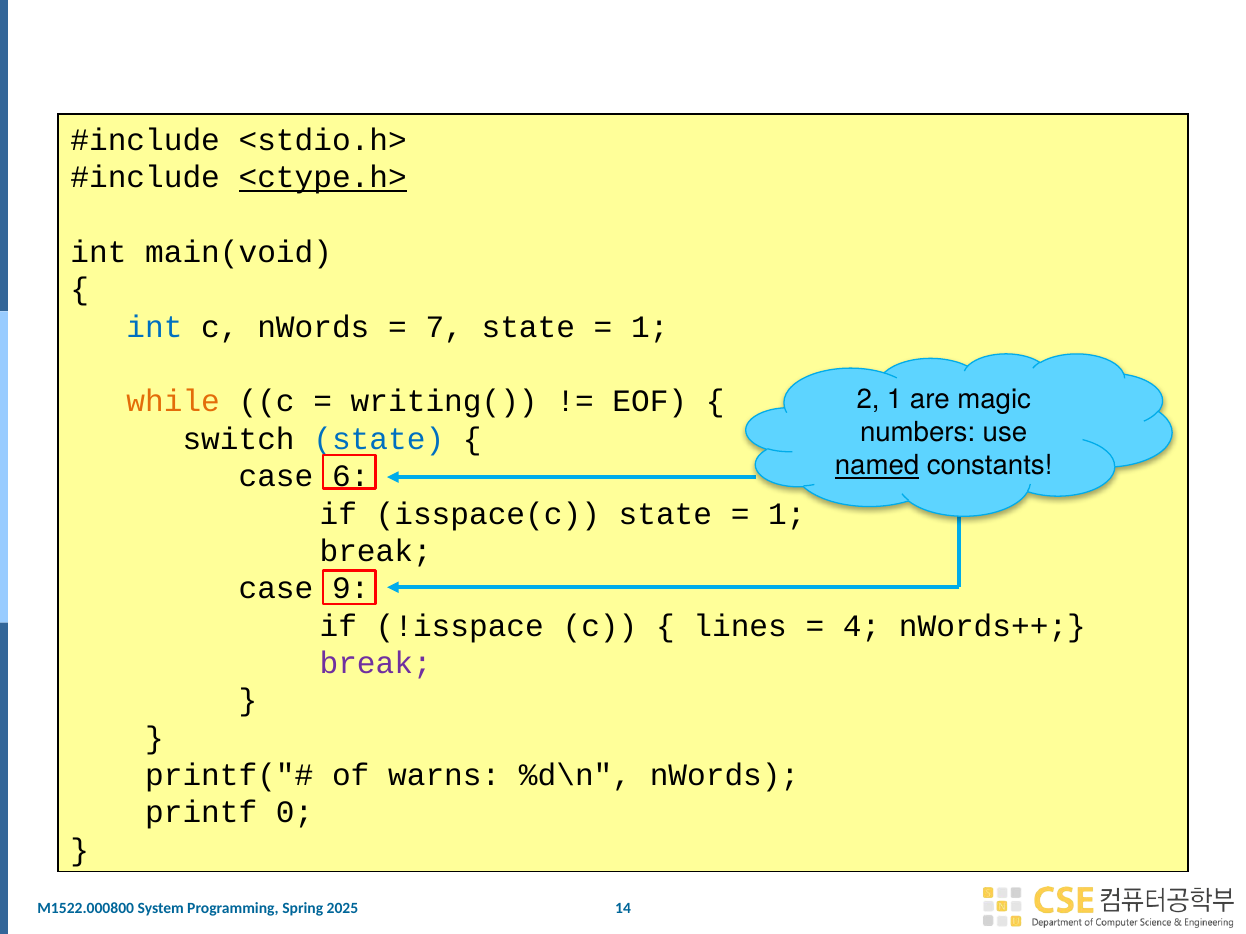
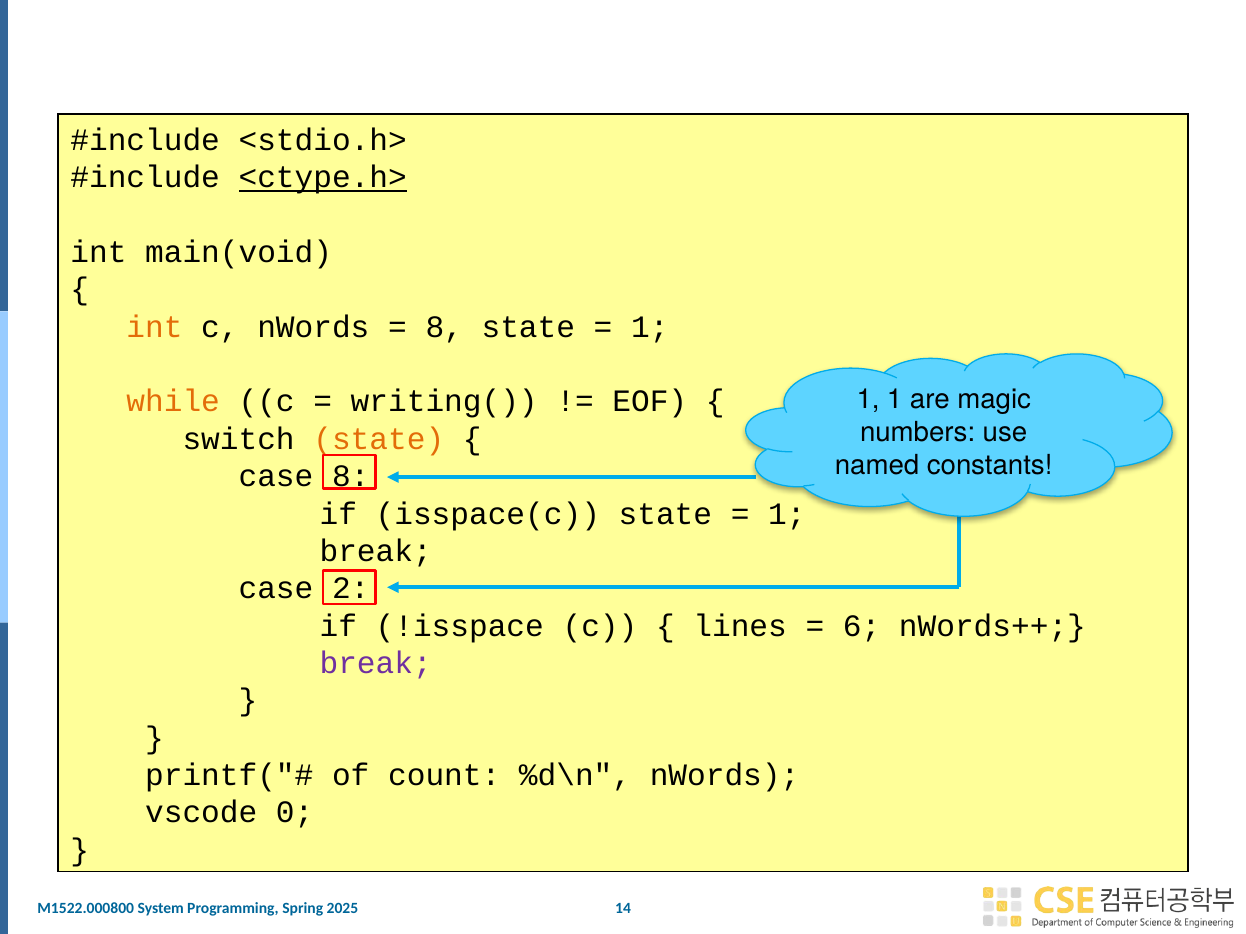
int at (154, 327) colour: blue -> orange
7 at (444, 327): 7 -> 8
2 at (868, 400): 2 -> 1
state at (379, 439) colour: blue -> orange
named underline: present -> none
case 6: 6 -> 8
9: 9 -> 2
4: 4 -> 6
warns: warns -> count
printf: printf -> vscode
